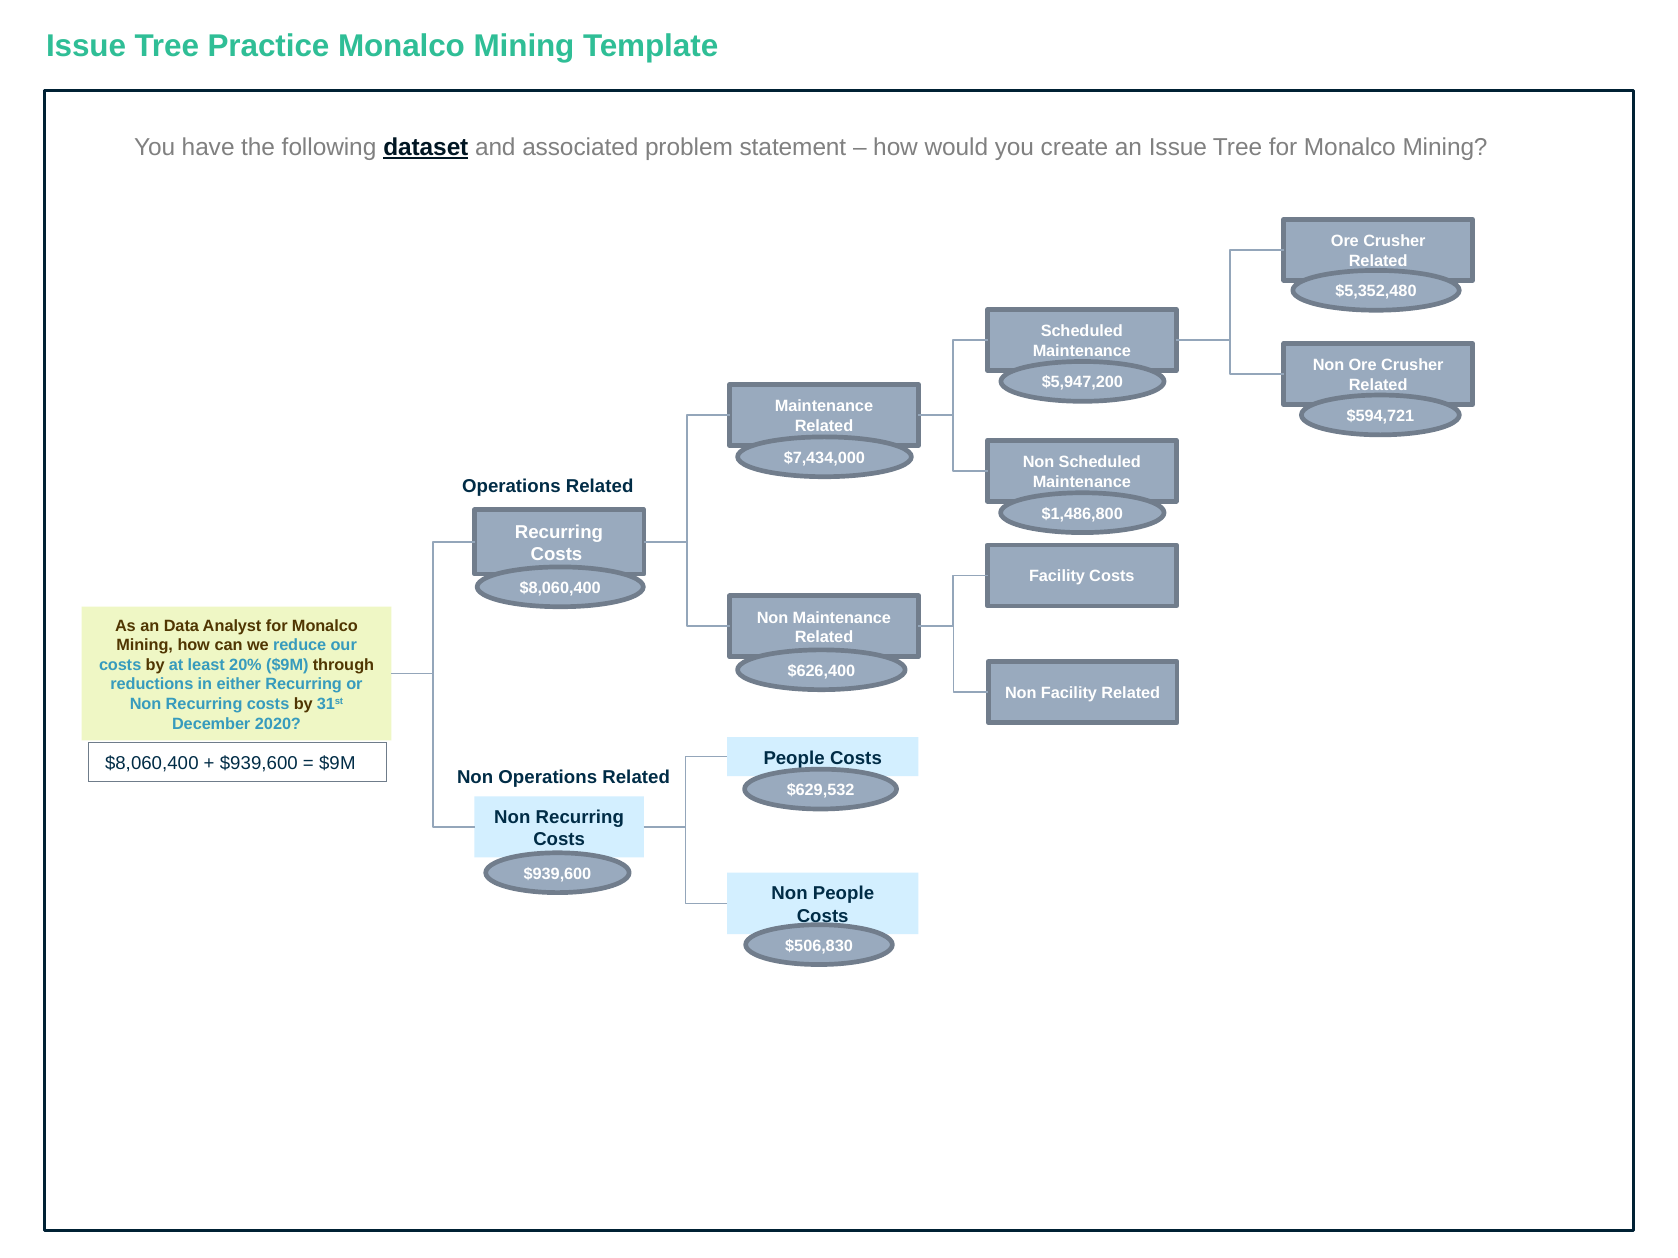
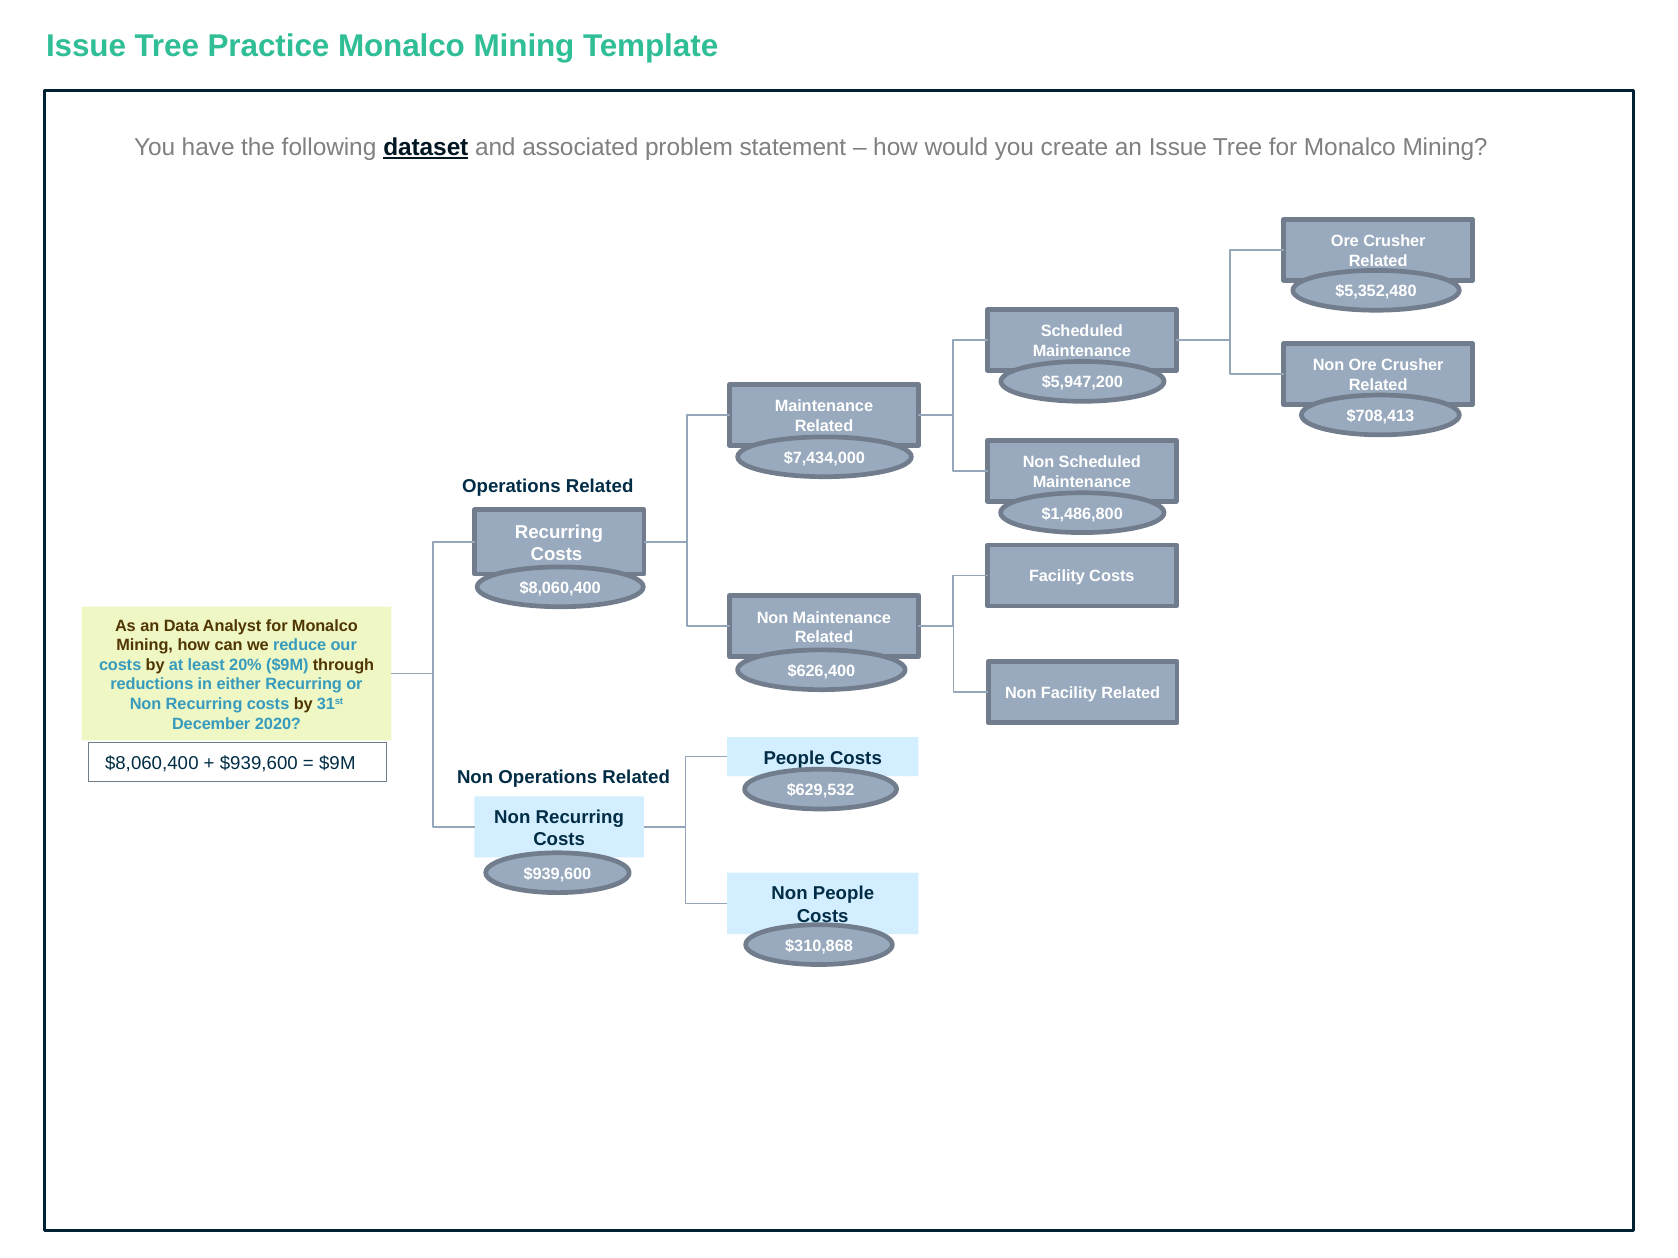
$594,721: $594,721 -> $708,413
$506,830: $506,830 -> $310,868
